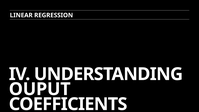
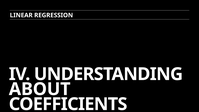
OUPUT: OUPUT -> ABOUT
